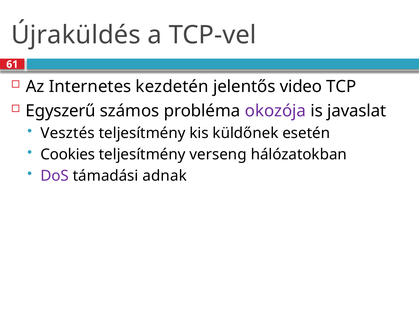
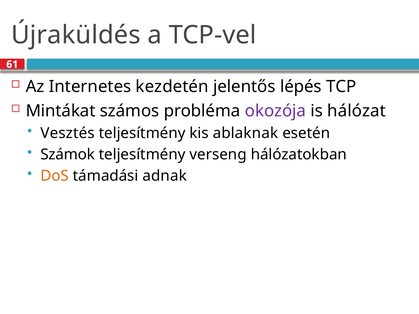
video: video -> lépés
Egyszerű: Egyszerű -> Mintákat
javaslat: javaslat -> hálózat
küldőnek: küldőnek -> ablaknak
Cookies: Cookies -> Számok
DoS colour: purple -> orange
